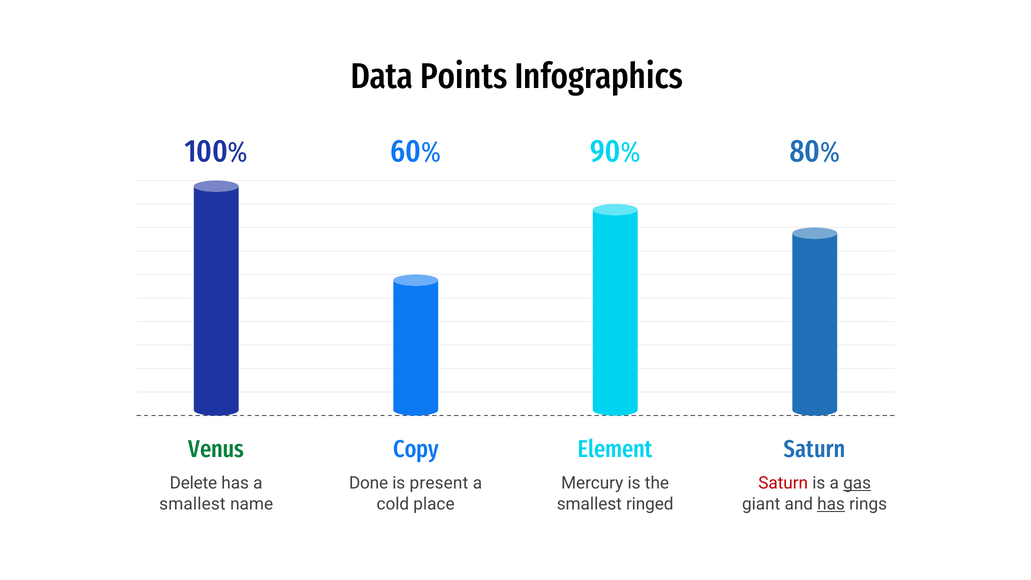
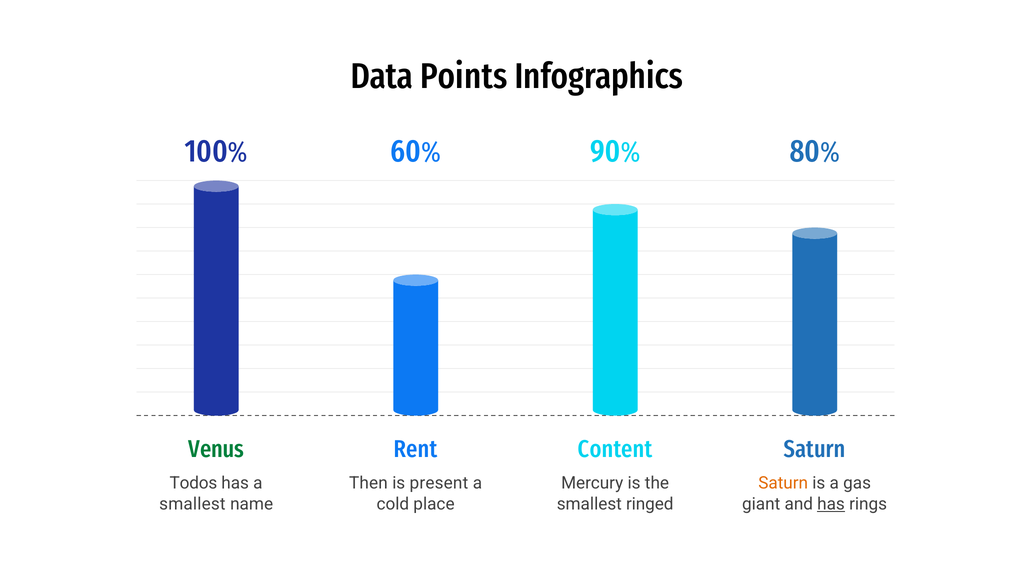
Copy: Copy -> Rent
Element: Element -> Content
Delete: Delete -> Todos
Done: Done -> Then
Saturn at (783, 483) colour: red -> orange
gas underline: present -> none
